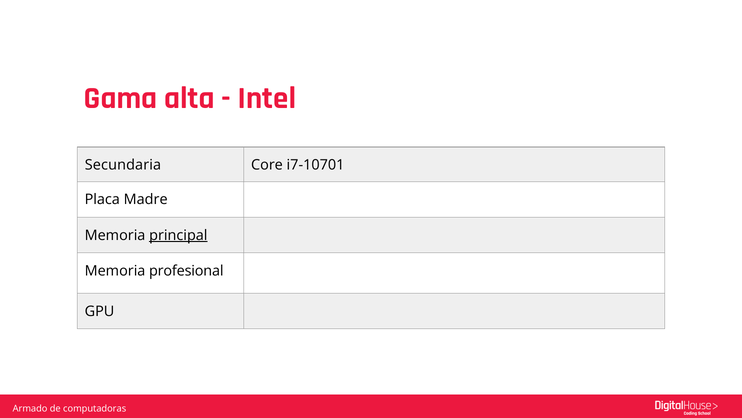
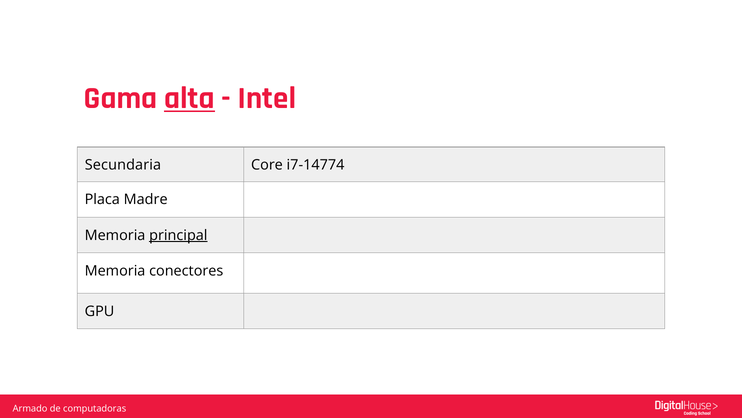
alta underline: none -> present
i7-10701: i7-10701 -> i7-14774
profesional: profesional -> conectores
